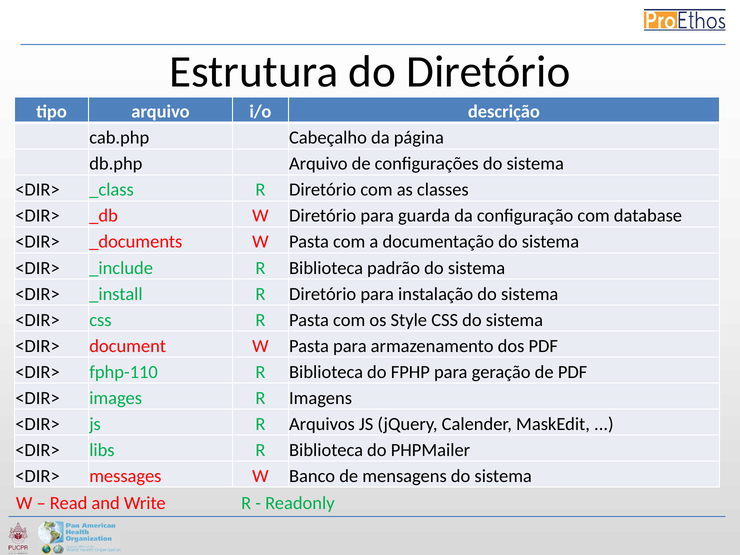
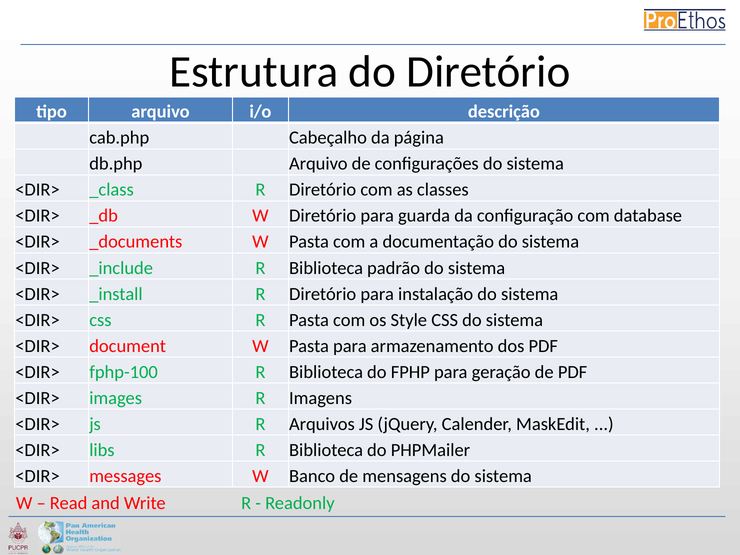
fphp-110: fphp-110 -> fphp-100
